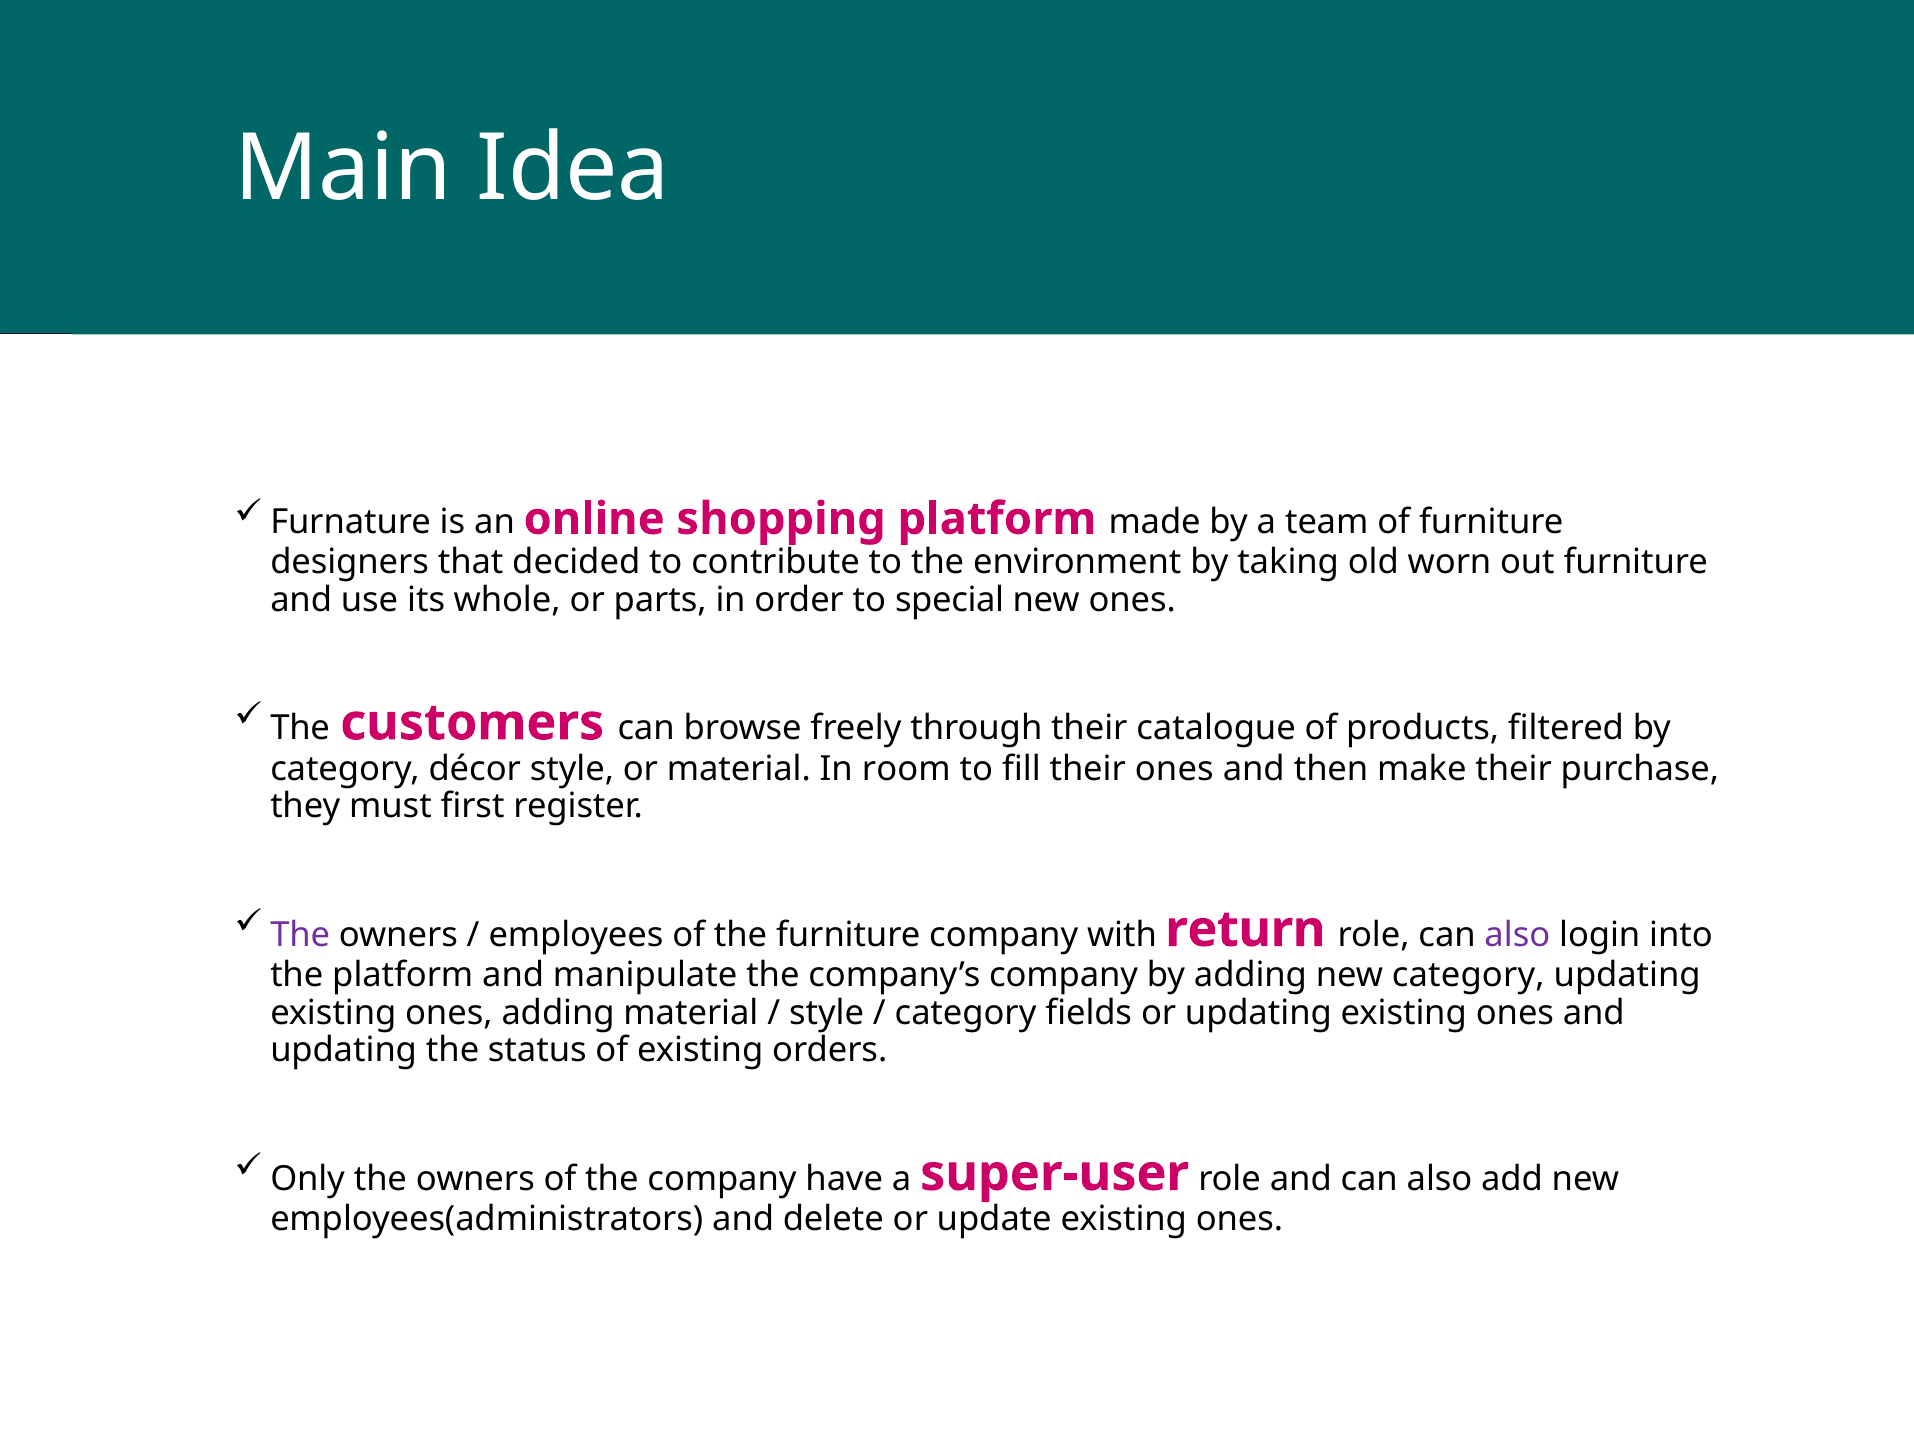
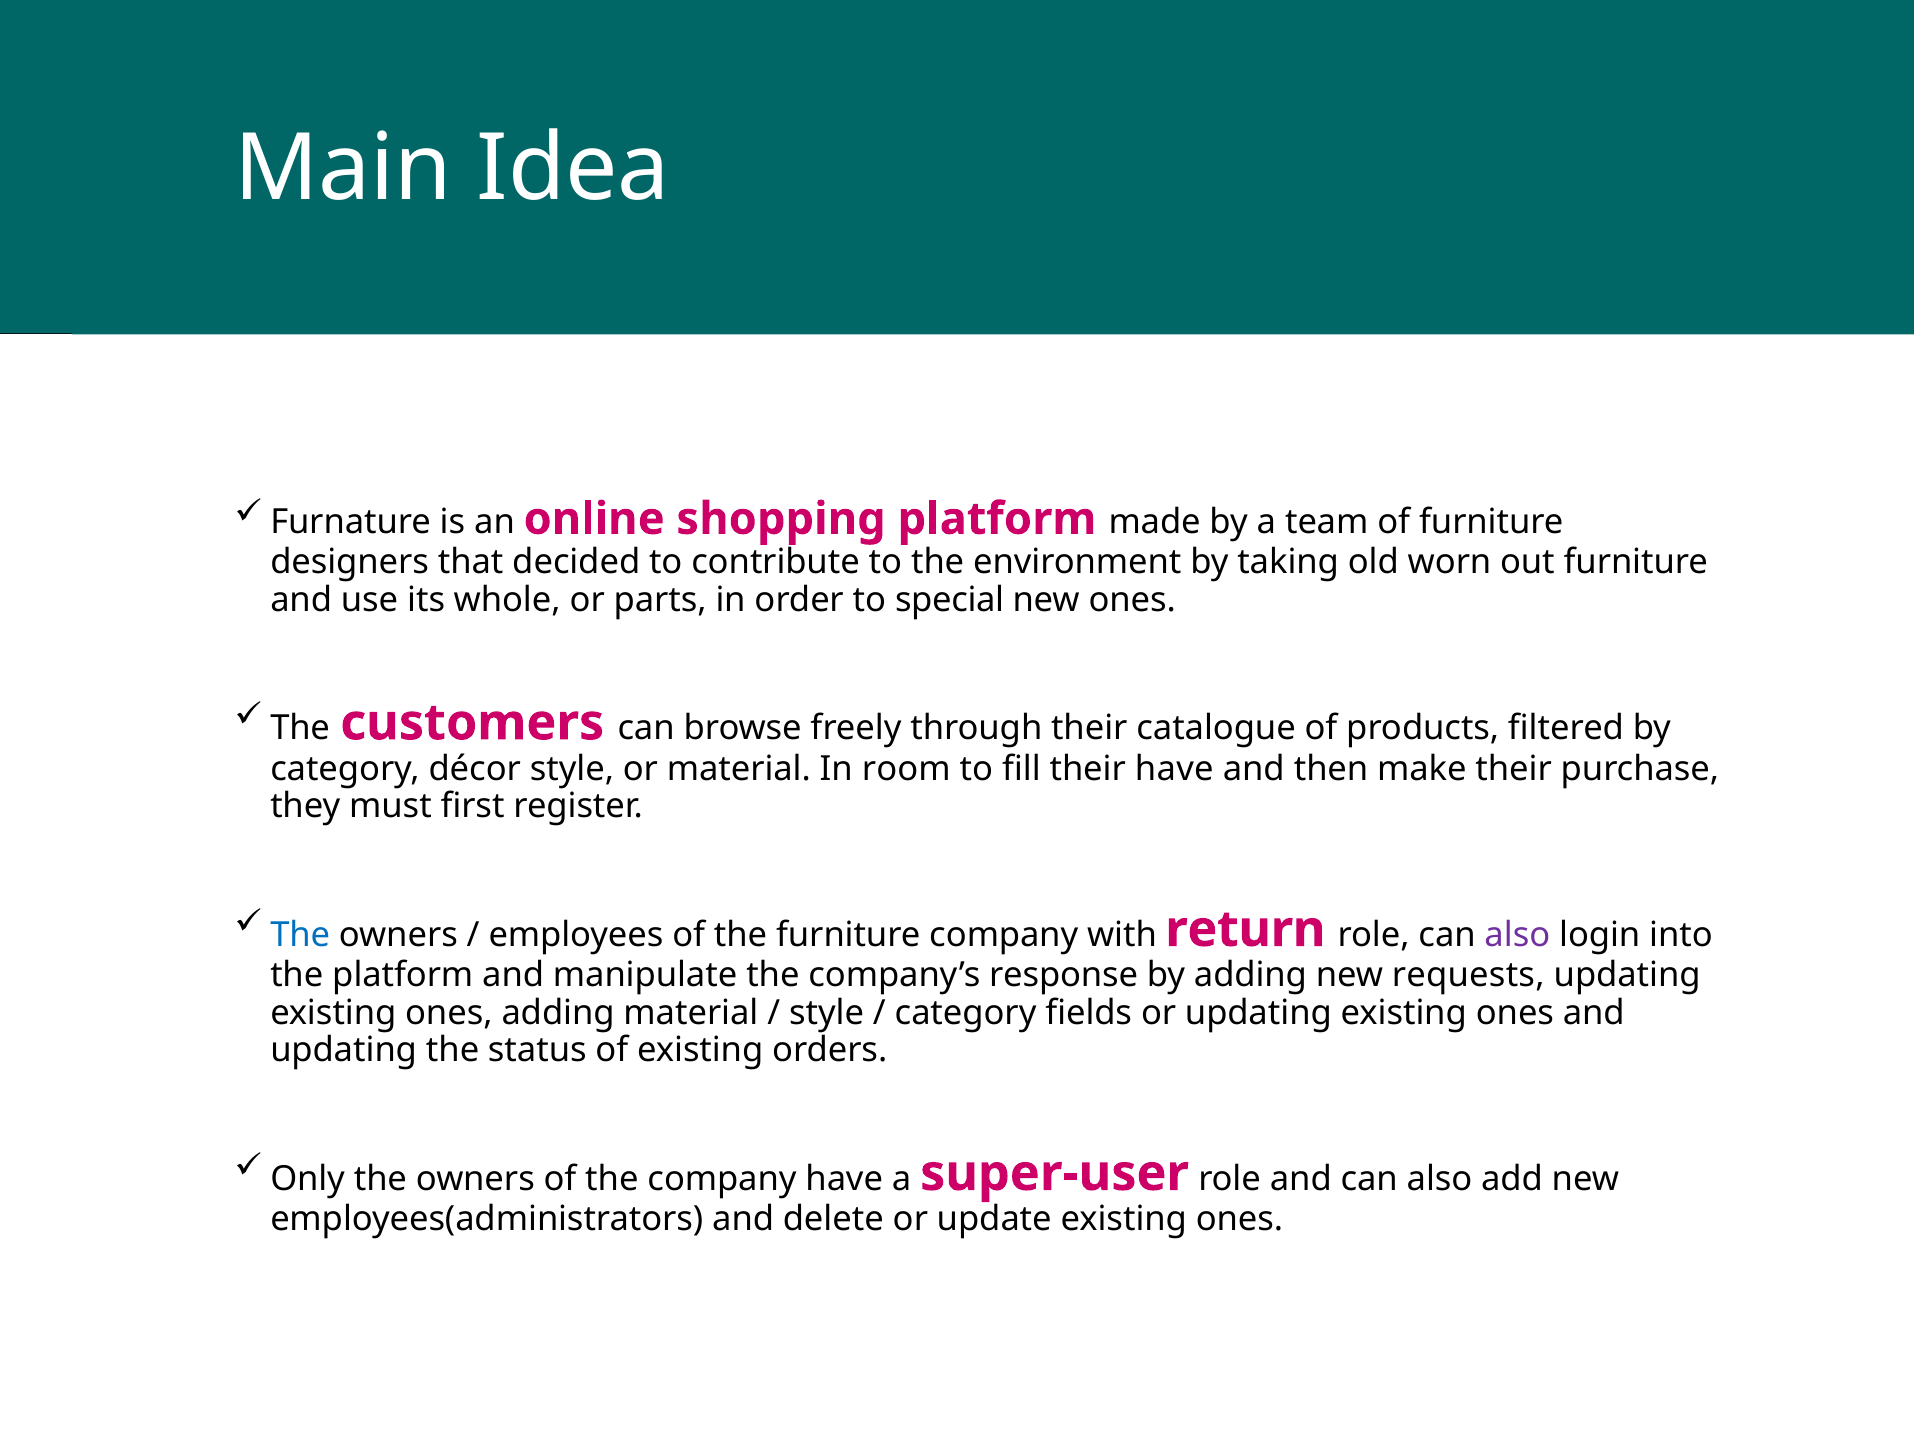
their ones: ones -> have
The at (300, 934) colour: purple -> blue
company’s company: company -> response
new category: category -> requests
